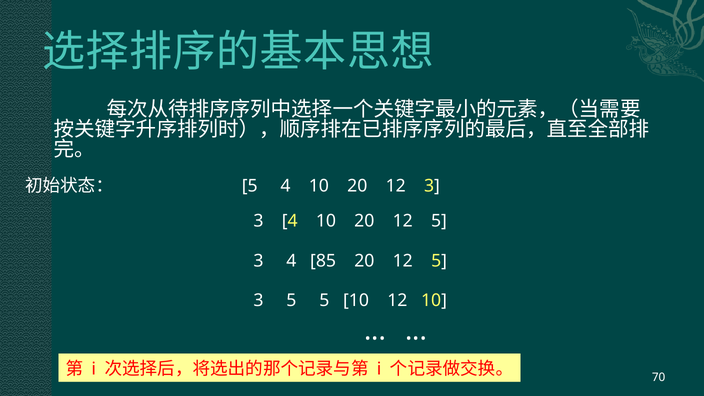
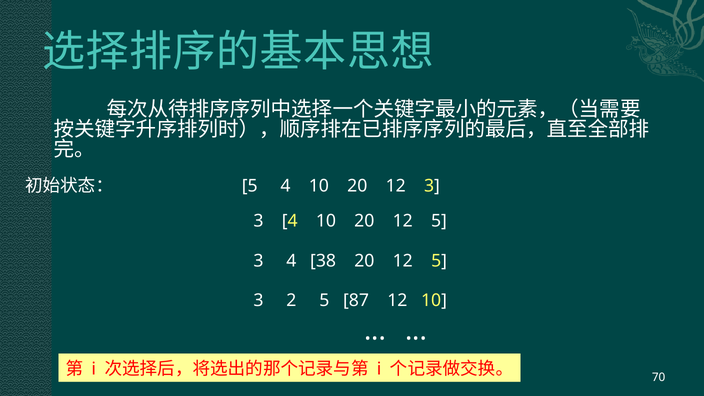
85: 85 -> 38
3 5: 5 -> 2
5 10: 10 -> 87
